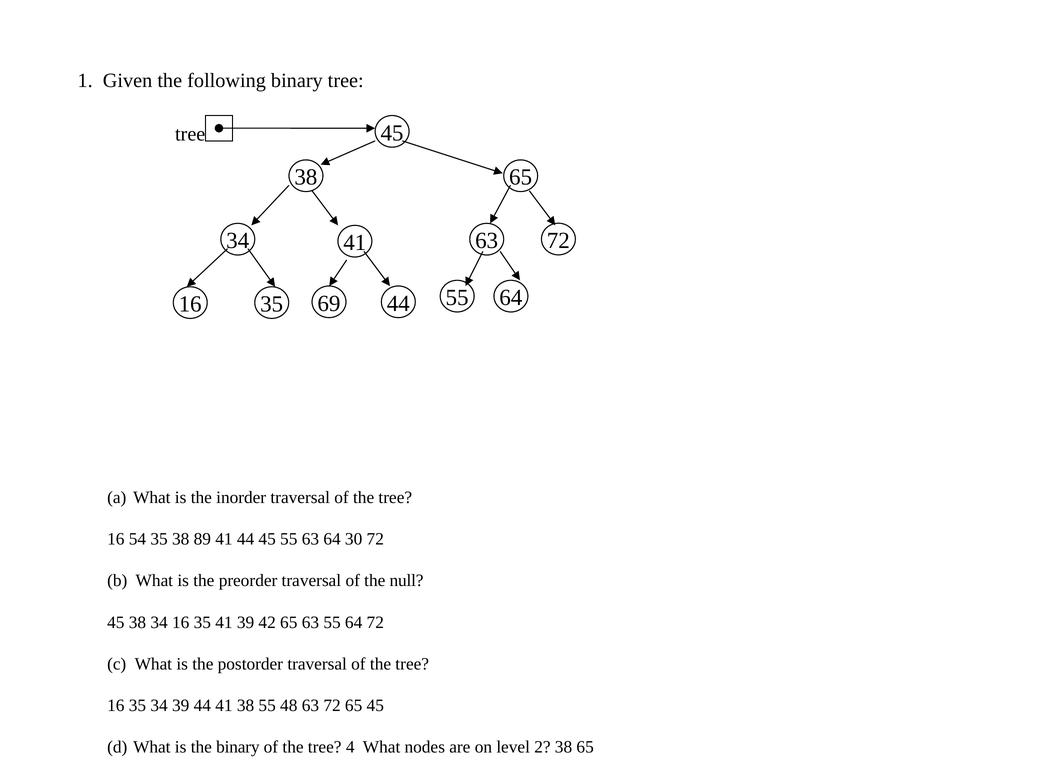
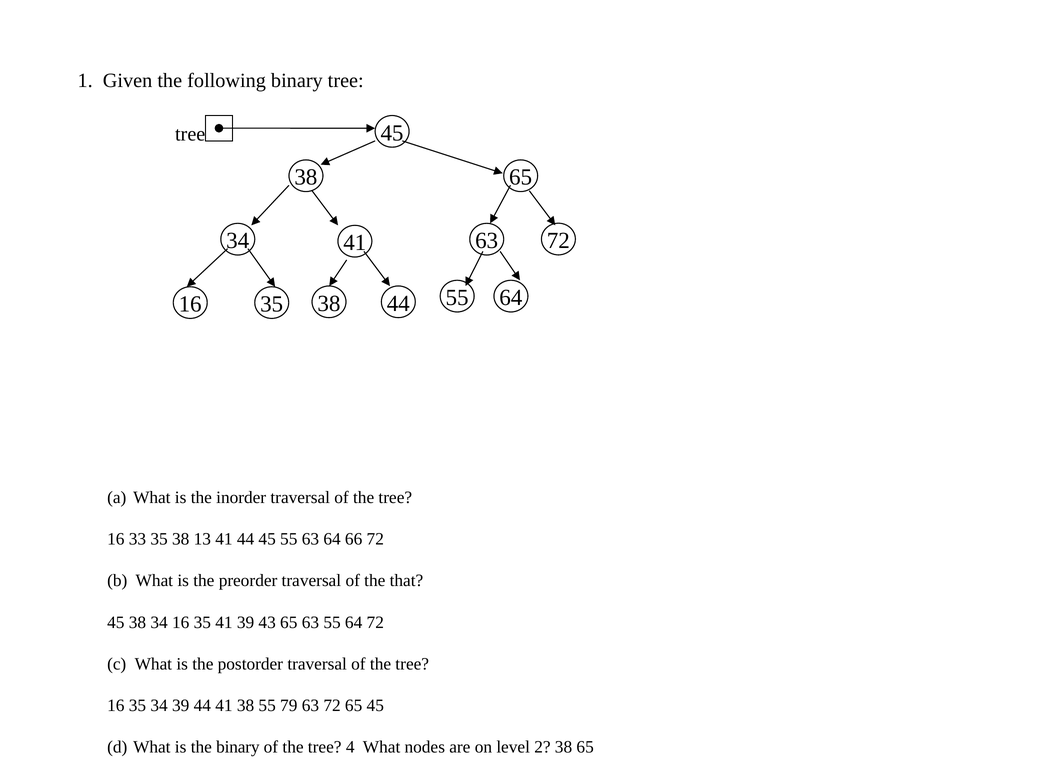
16 69: 69 -> 38
54: 54 -> 33
89: 89 -> 13
30: 30 -> 66
null: null -> that
42: 42 -> 43
48: 48 -> 79
